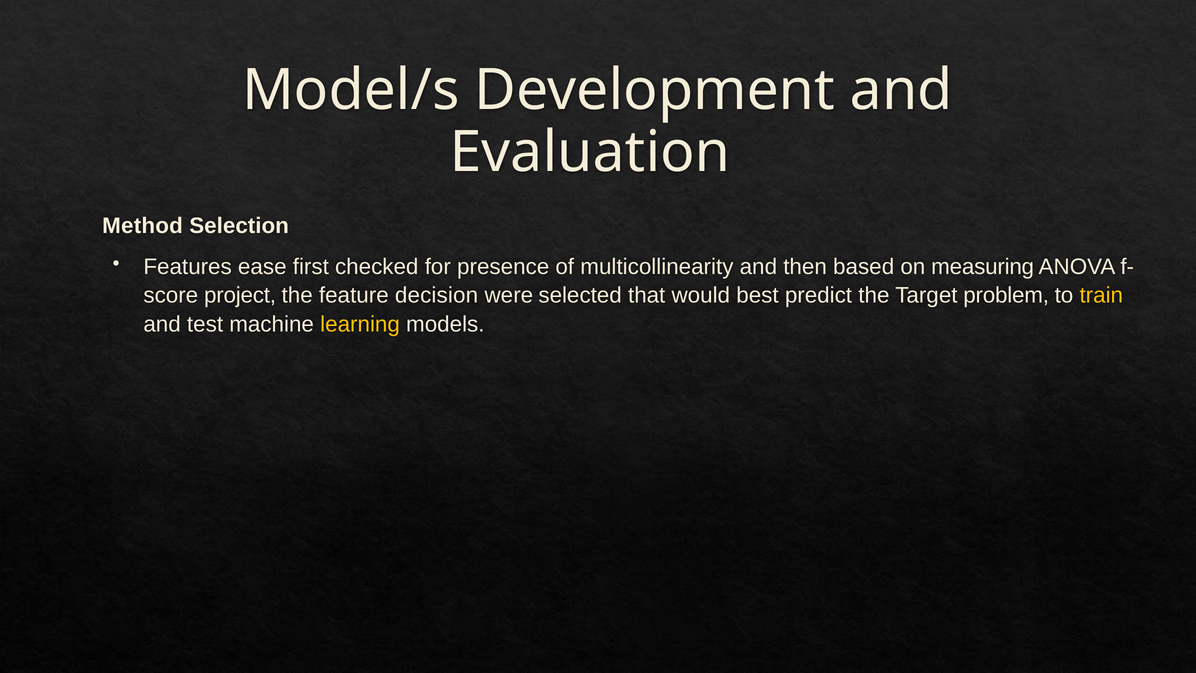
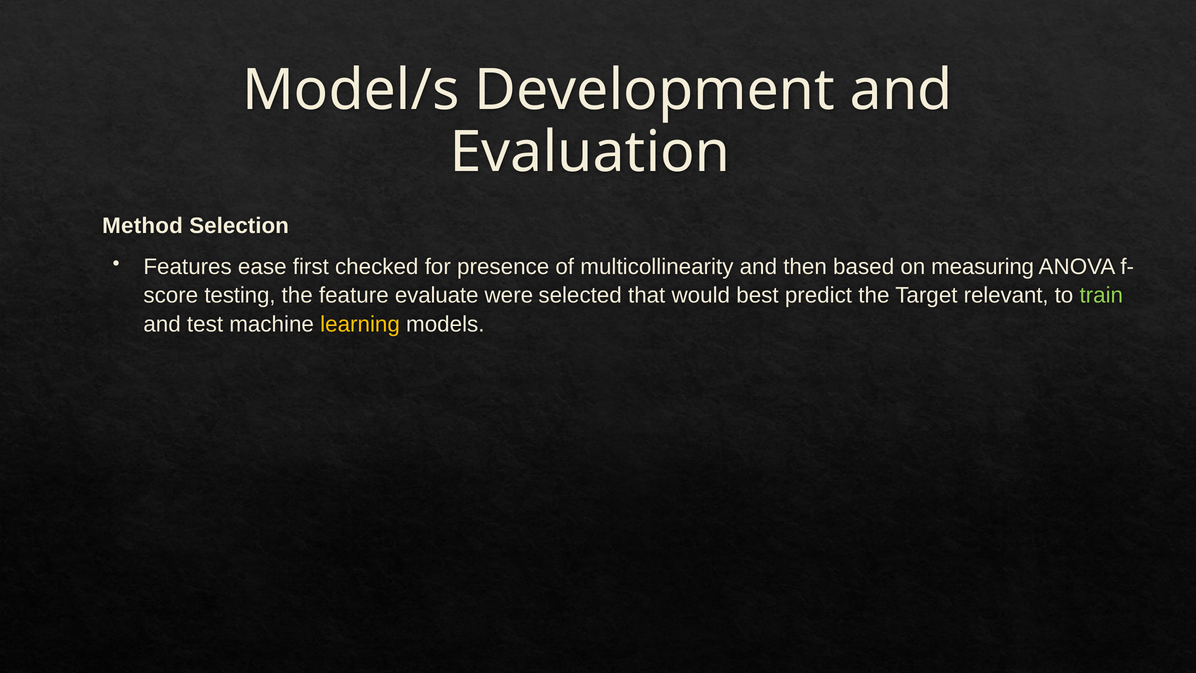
project: project -> testing
decision: decision -> evaluate
problem: problem -> relevant
train colour: yellow -> light green
